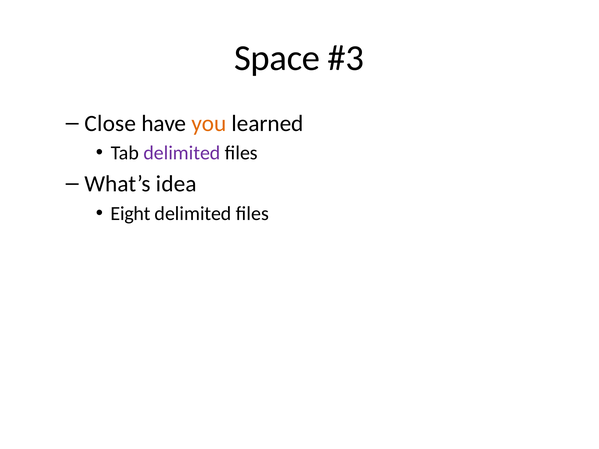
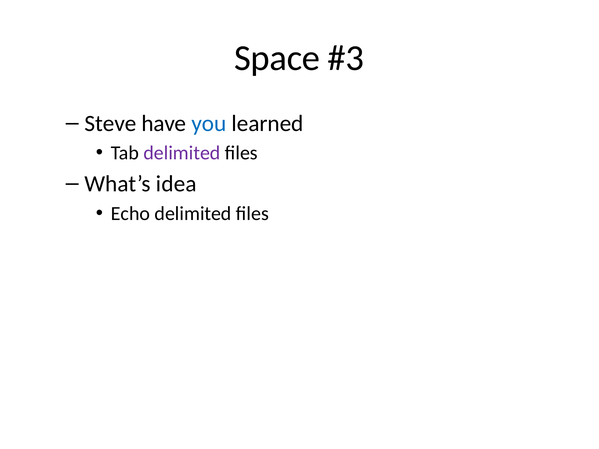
Close: Close -> Steve
you colour: orange -> blue
Eight: Eight -> Echo
